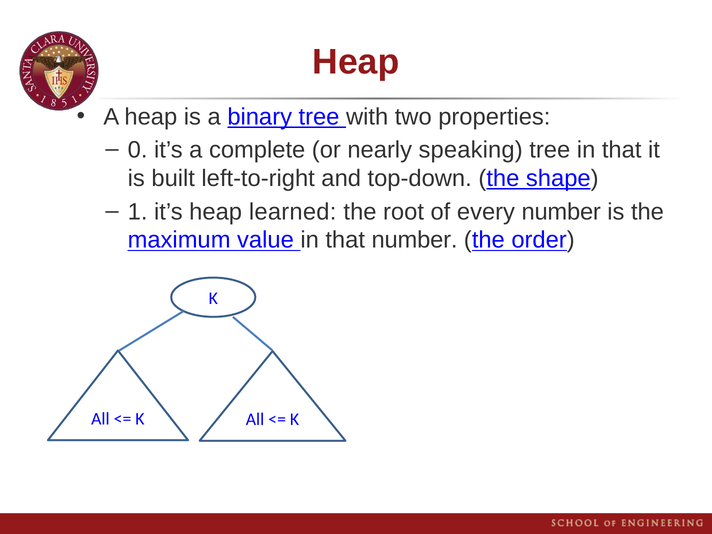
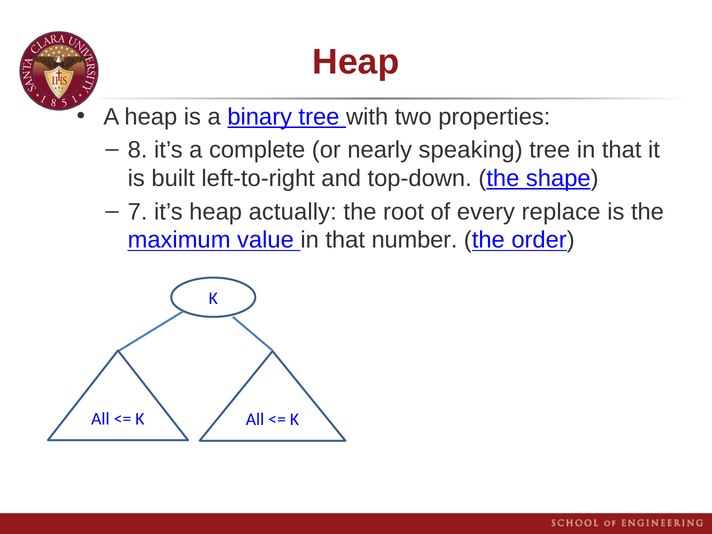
0: 0 -> 8
1: 1 -> 7
learned: learned -> actually
every number: number -> replace
